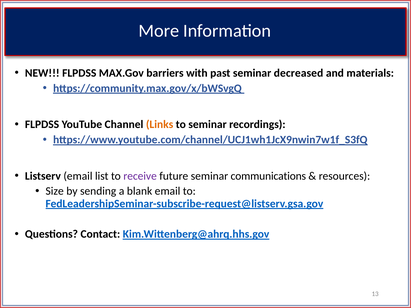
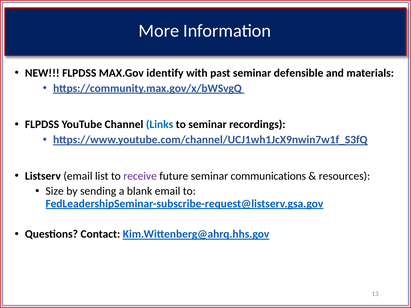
barriers: barriers -> identify
decreased: decreased -> defensible
Links colour: orange -> blue
